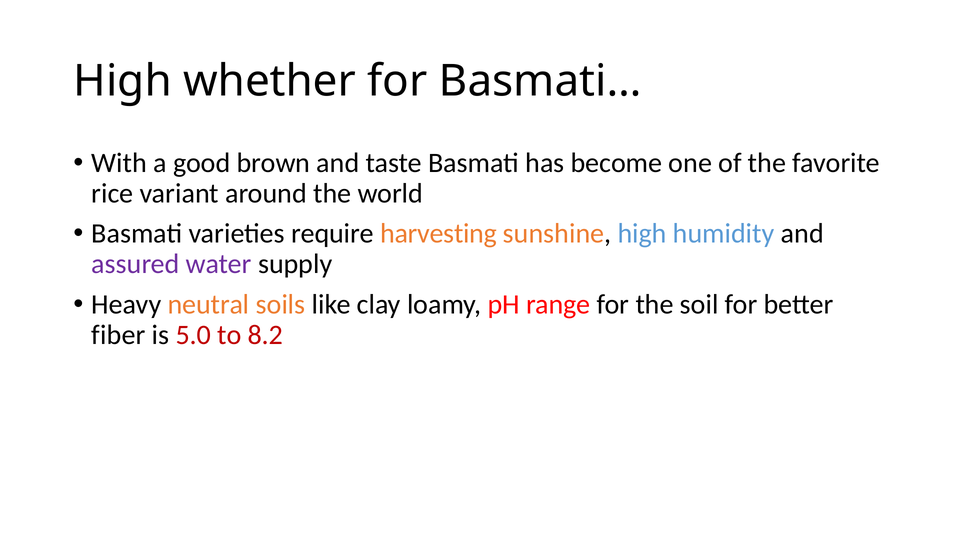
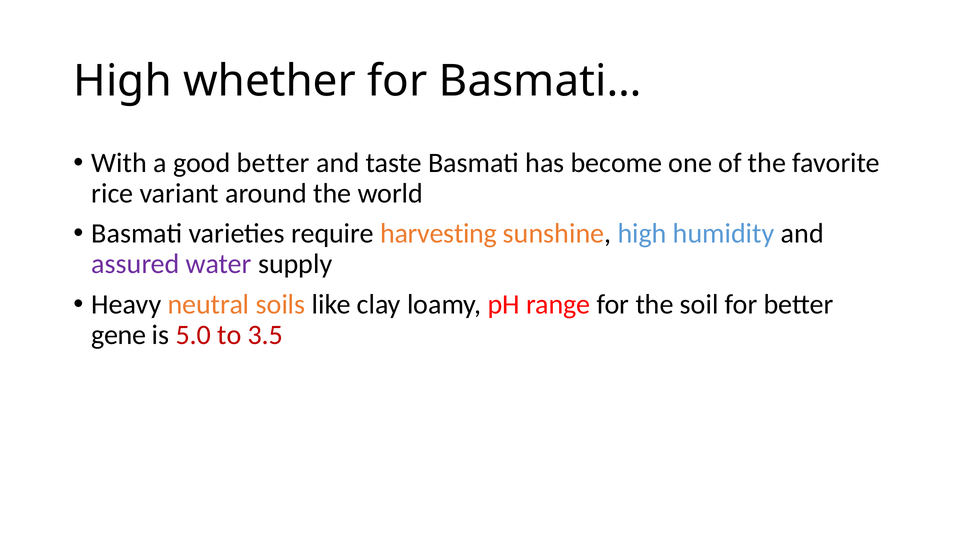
good brown: brown -> better
fiber: fiber -> gene
8.2: 8.2 -> 3.5
